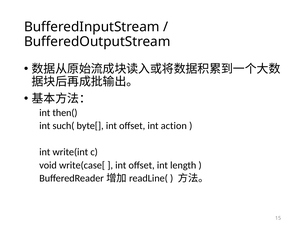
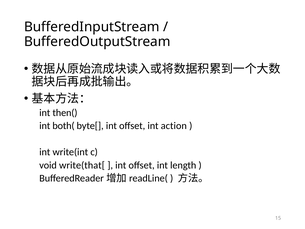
such(: such( -> both(
write(case[: write(case[ -> write(that[
